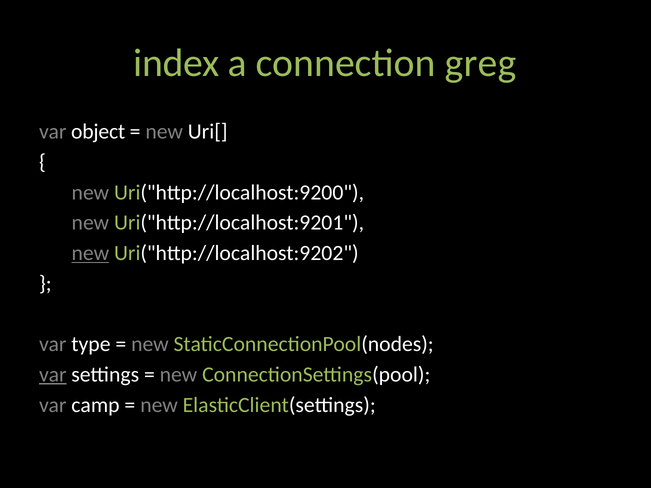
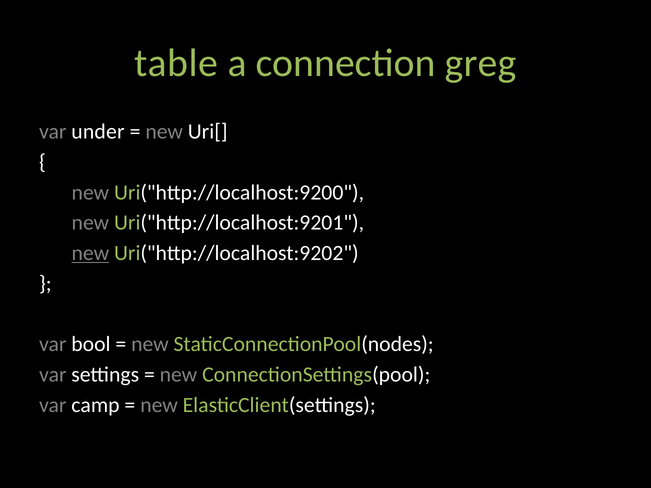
index: index -> table
object: object -> under
type: type -> bool
var at (53, 375) underline: present -> none
